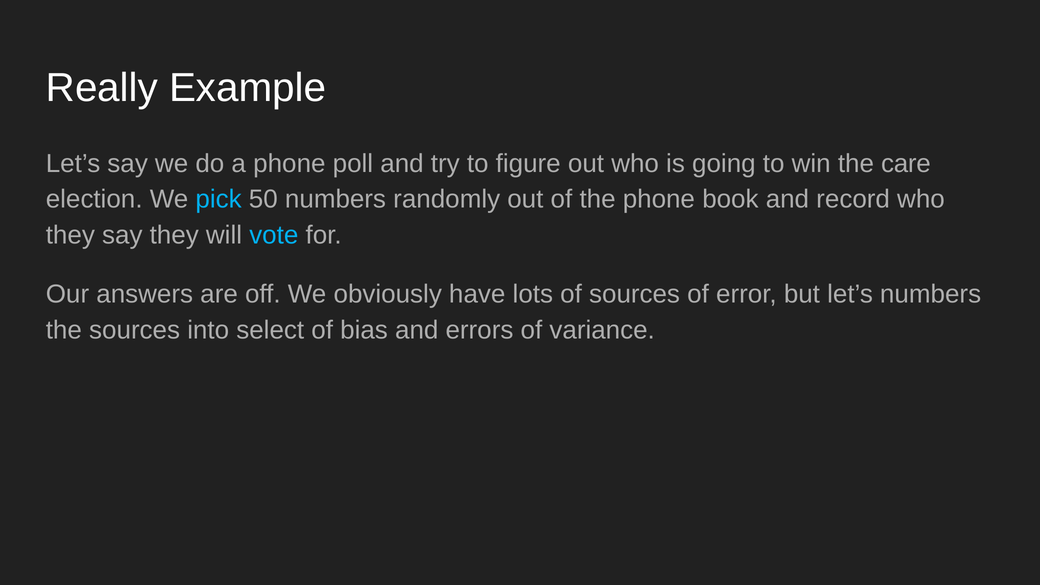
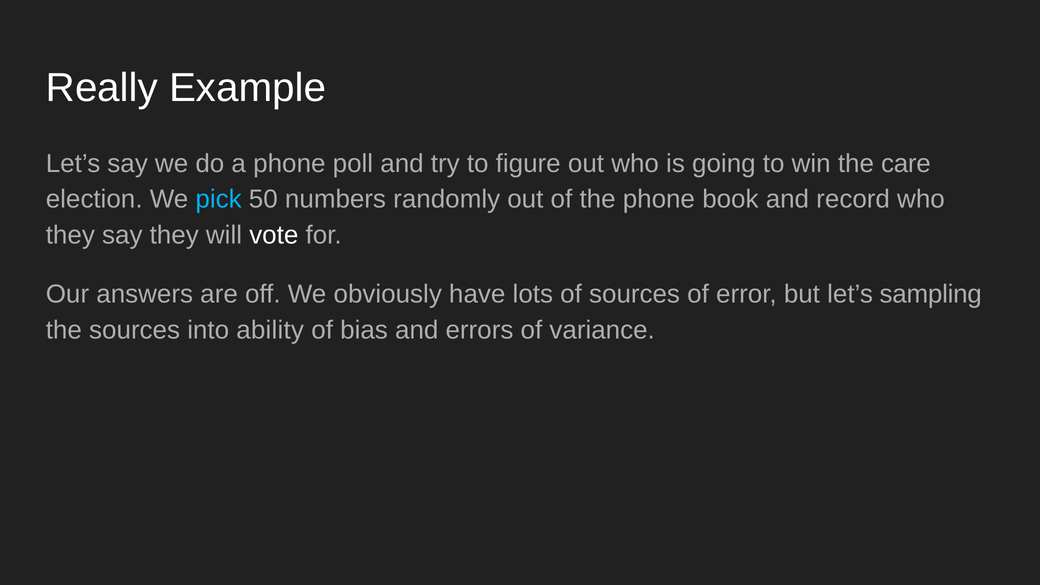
vote colour: light blue -> white
let’s numbers: numbers -> sampling
select: select -> ability
